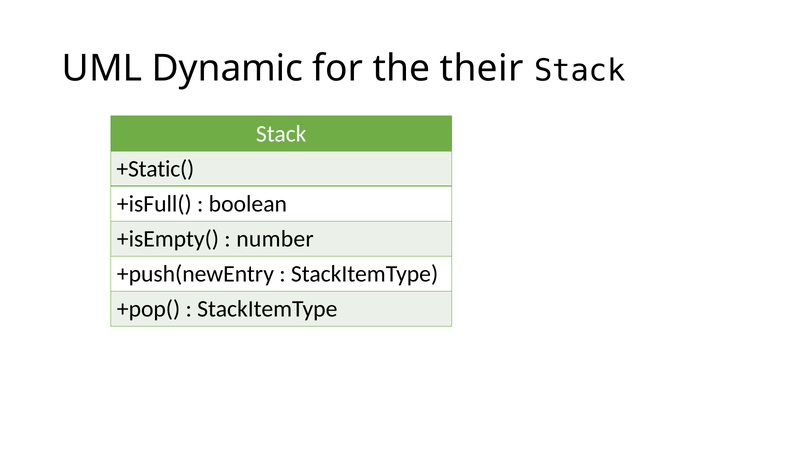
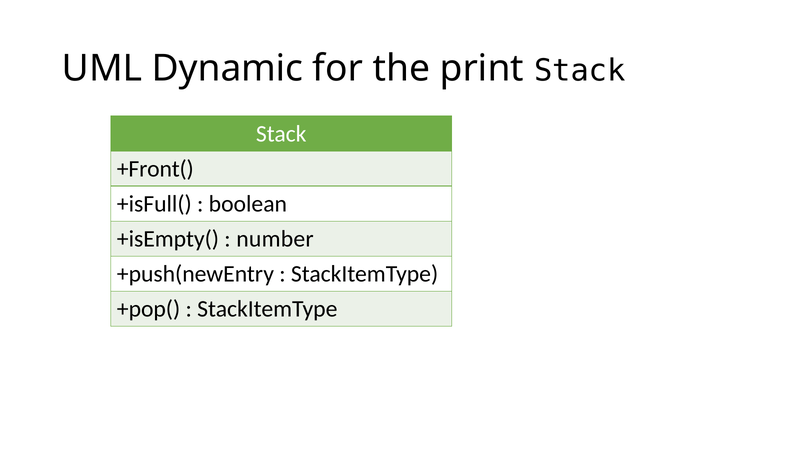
their: their -> print
+Static(: +Static( -> +Front(
